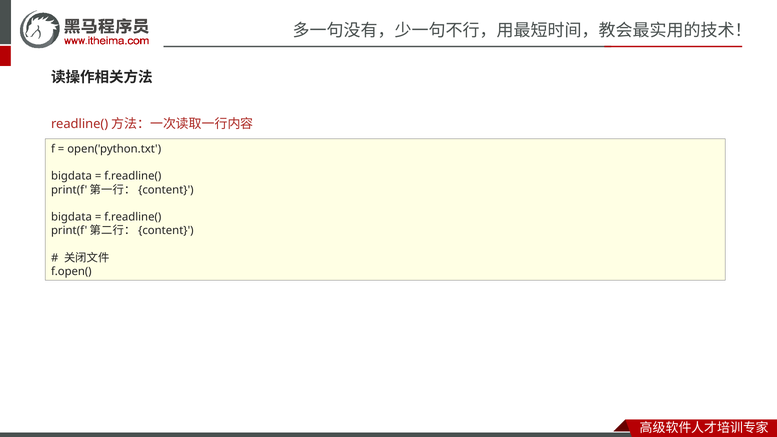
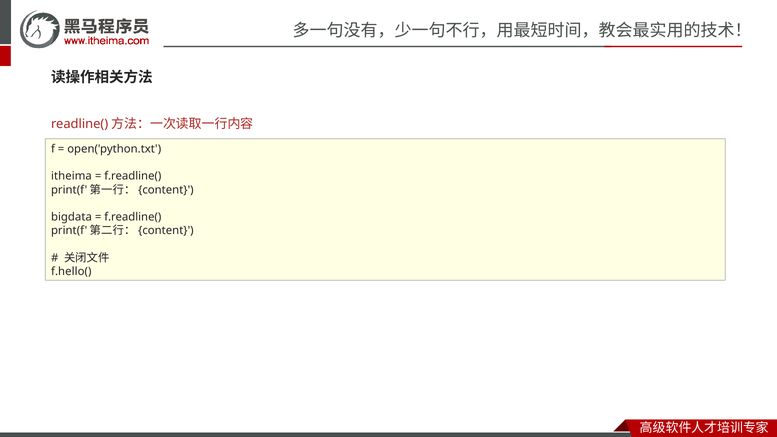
bigdata at (71, 176): bigdata -> itheima
f.open(: f.open( -> f.hello(
